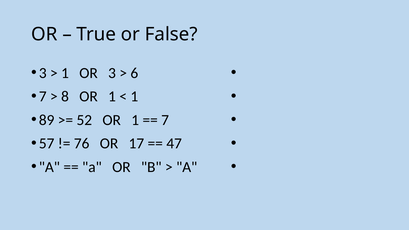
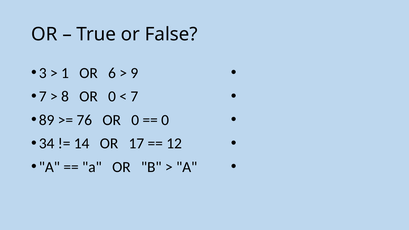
OR 3: 3 -> 6
6: 6 -> 9
8 OR 1: 1 -> 0
1 at (134, 97): 1 -> 7
52: 52 -> 76
1 at (135, 120): 1 -> 0
7 at (165, 120): 7 -> 0
57: 57 -> 34
76: 76 -> 14
47: 47 -> 12
